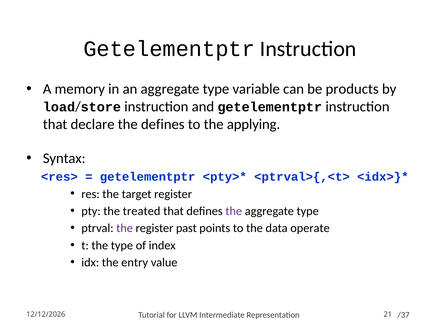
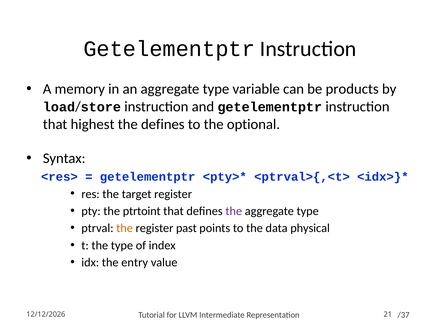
declare: declare -> highest
applying: applying -> optional
treated: treated -> ptrtoint
the at (125, 228) colour: purple -> orange
operate: operate -> physical
